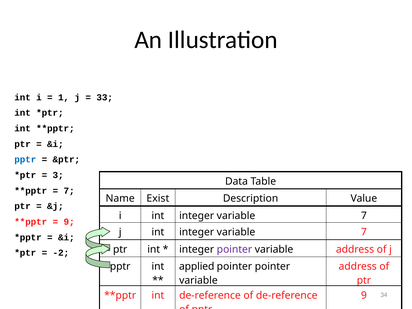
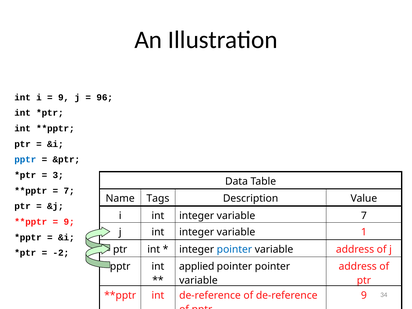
1 at (64, 97): 1 -> 9
33: 33 -> 96
Exist: Exist -> Tags
7 at (364, 232): 7 -> 1
pointer at (234, 249) colour: purple -> blue
